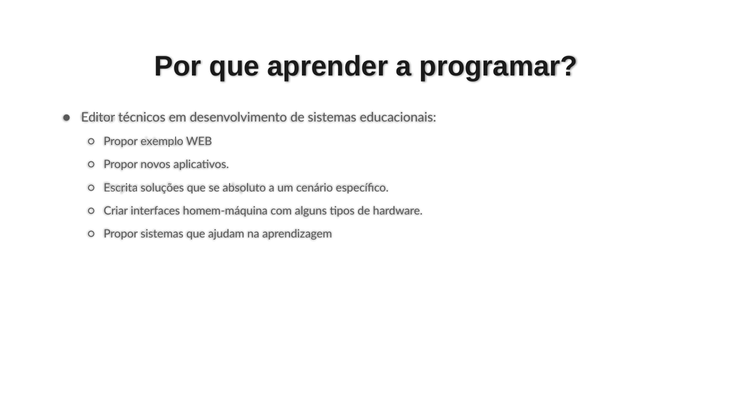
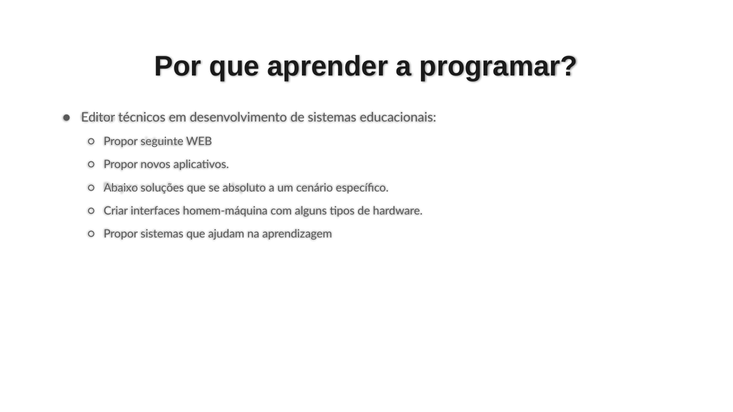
exemplo: exemplo -> seguinte
Escrita: Escrita -> Abaixo
